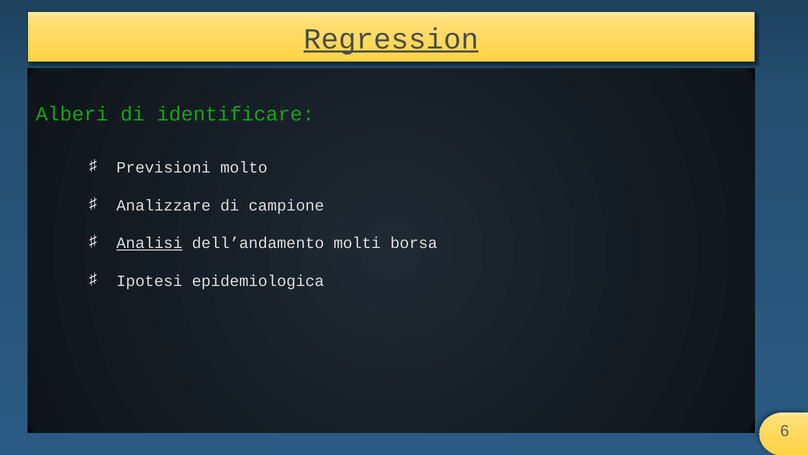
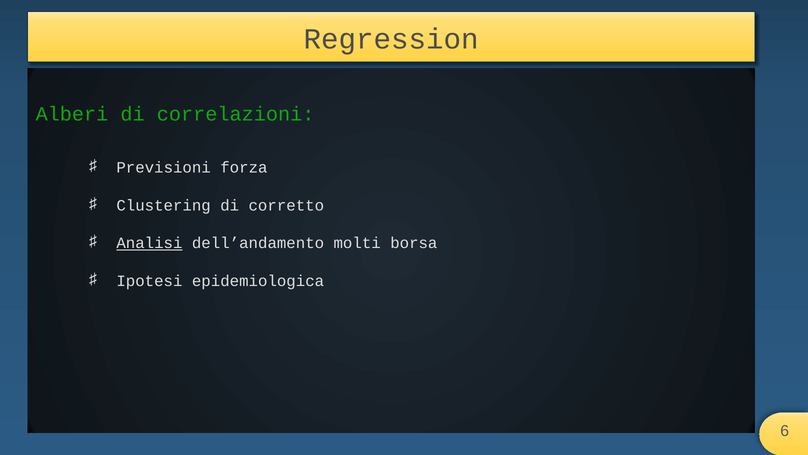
Regression underline: present -> none
identificare: identificare -> correlazioni
molto: molto -> forza
Analizzare: Analizzare -> Clustering
campione: campione -> corretto
